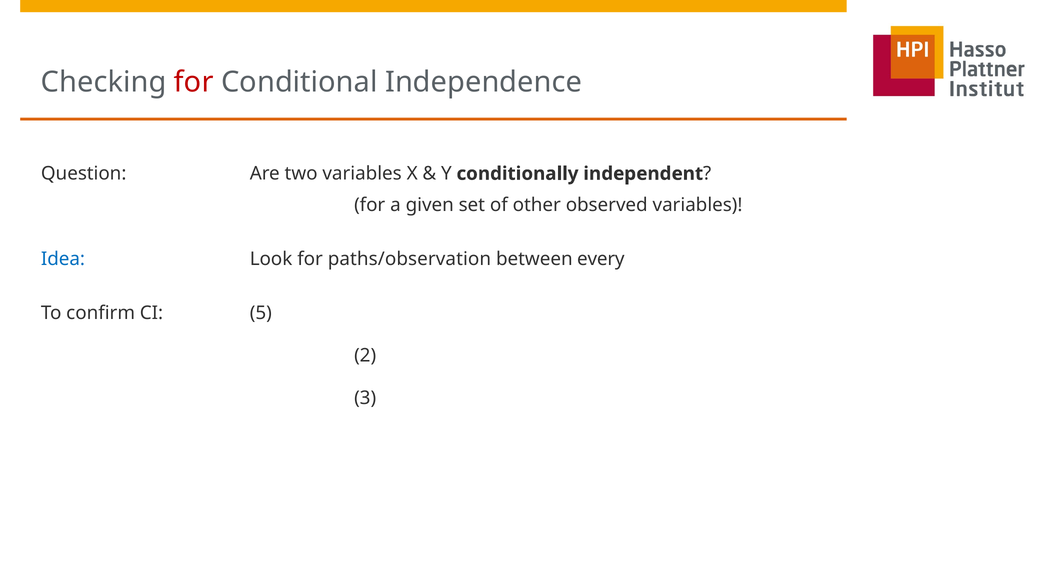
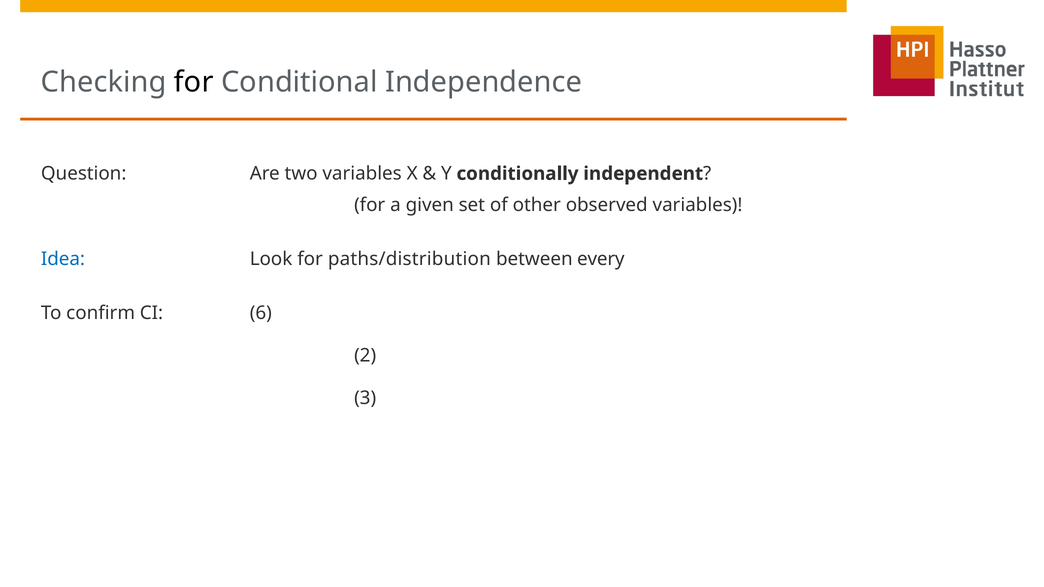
for at (194, 82) colour: red -> black
paths/observation: paths/observation -> paths/distribution
5: 5 -> 6
